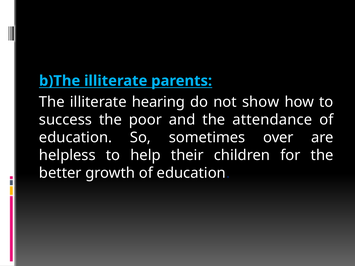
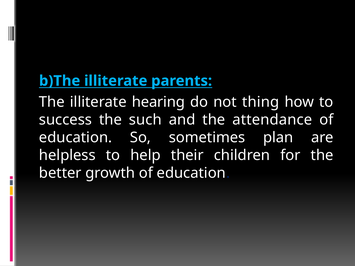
show: show -> thing
poor: poor -> such
over: over -> plan
